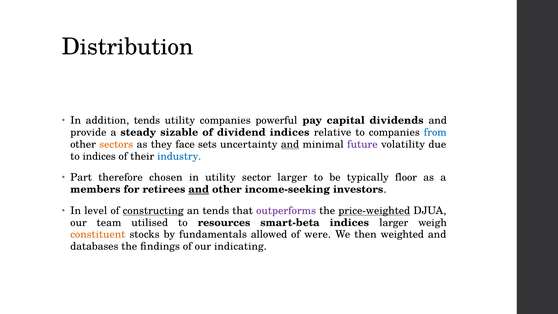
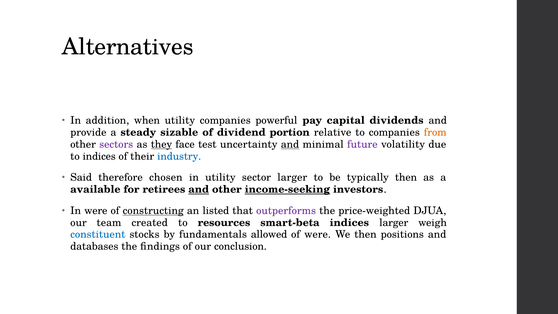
Distribution: Distribution -> Alternatives
addition tends: tends -> when
dividend indices: indices -> portion
from colour: blue -> orange
sectors colour: orange -> purple
they underline: none -> present
sets: sets -> test
Part: Part -> Said
typically floor: floor -> then
members: members -> available
income-seeking underline: none -> present
In level: level -> were
an tends: tends -> listed
price-weighted underline: present -> none
utilised: utilised -> created
constituent colour: orange -> blue
weighted: weighted -> positions
indicating: indicating -> conclusion
